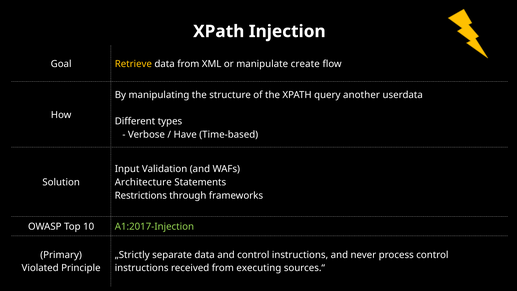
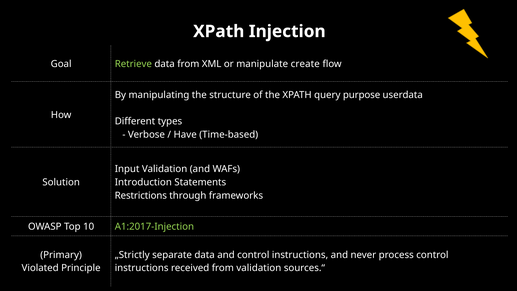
Retrieve colour: yellow -> light green
another: another -> purpose
Architecture: Architecture -> Introduction
from executing: executing -> validation
